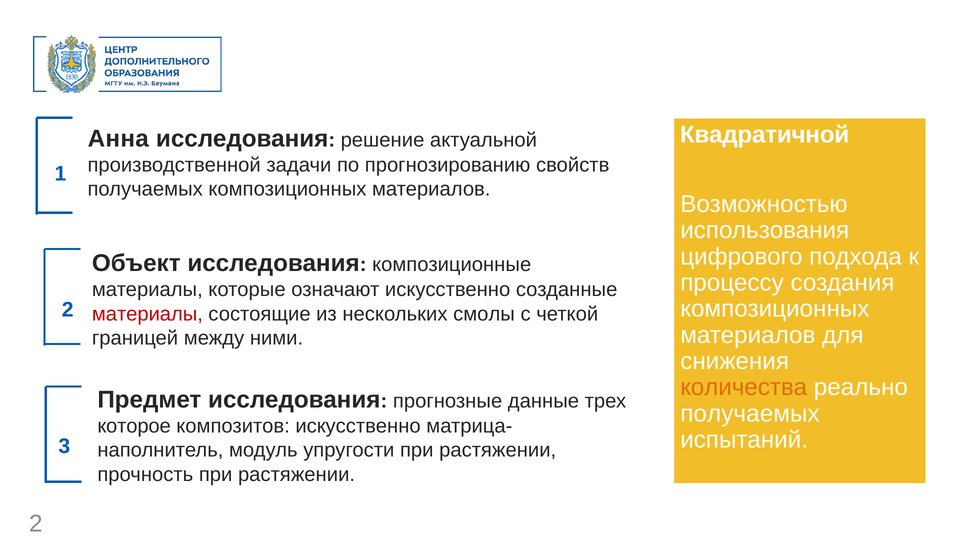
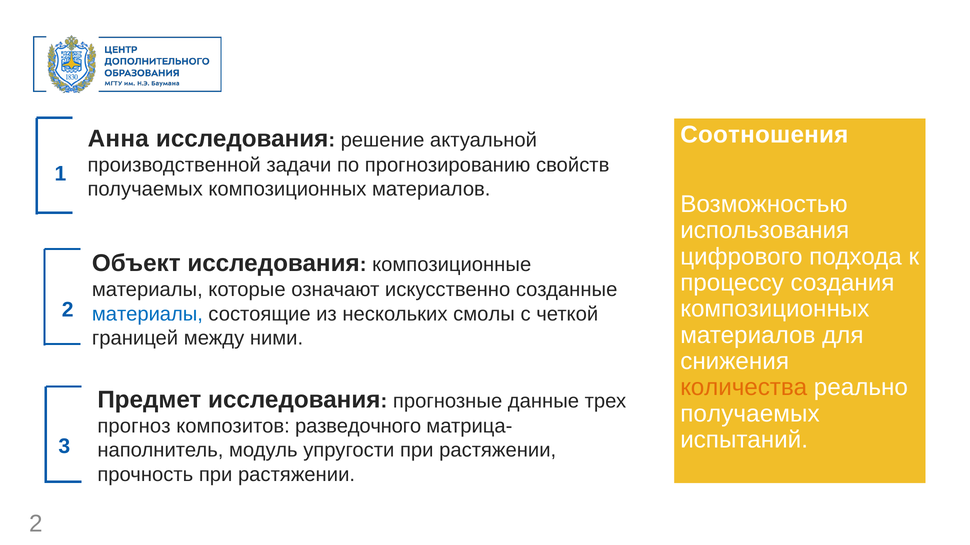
Квадратичной: Квадратичной -> Соотношения
материалы at (147, 314) colour: red -> blue
которое: которое -> прогноз
композитов искусственно: искусственно -> разведочного
